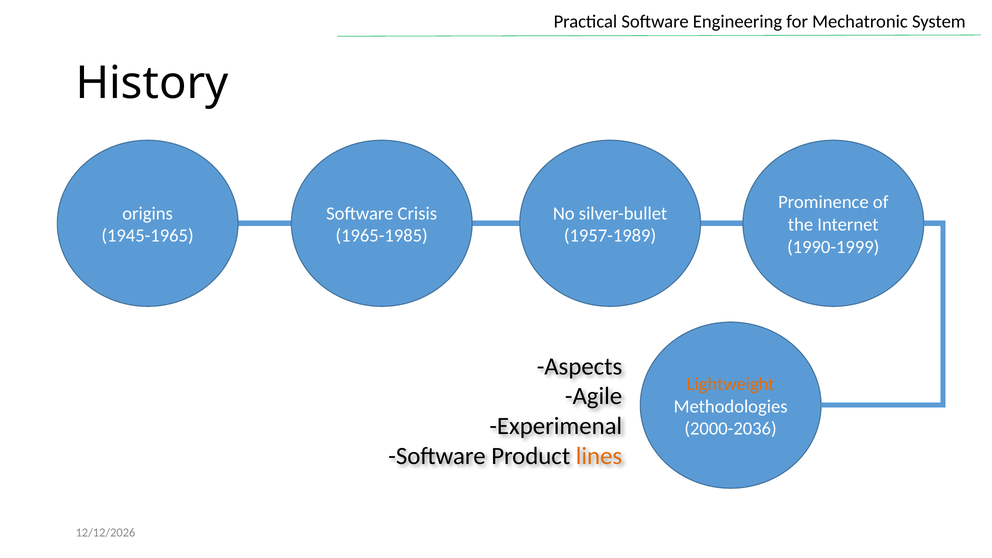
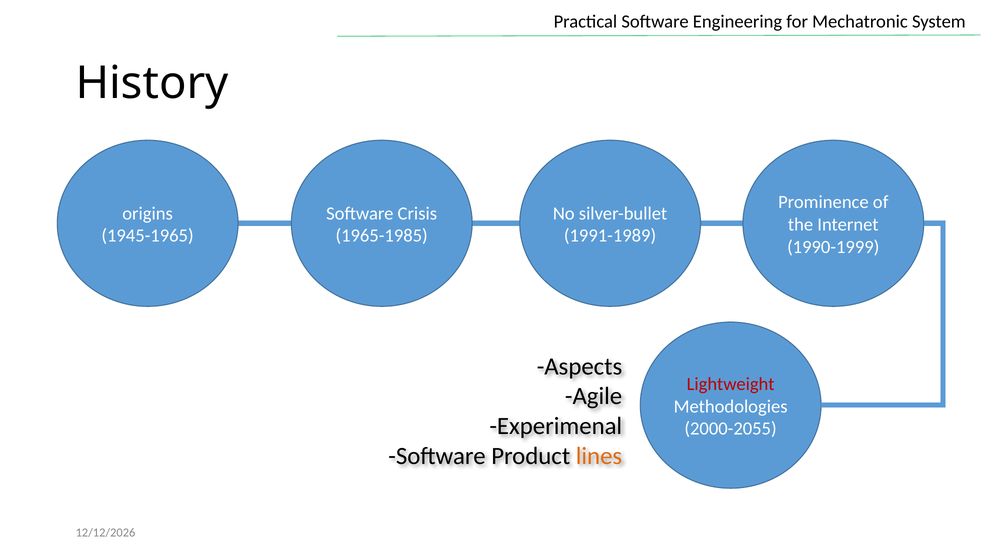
1957-1989: 1957-1989 -> 1991-1989
Lightweight colour: orange -> red
2000-2036: 2000-2036 -> 2000-2055
